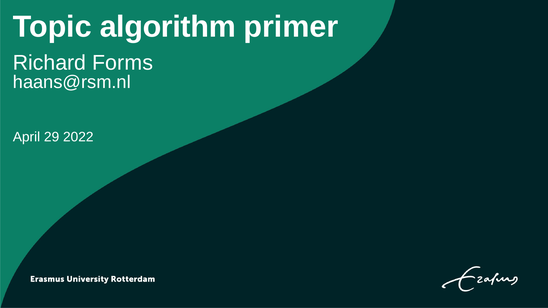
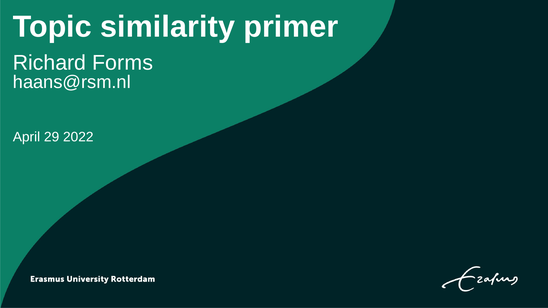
algorithm: algorithm -> similarity
